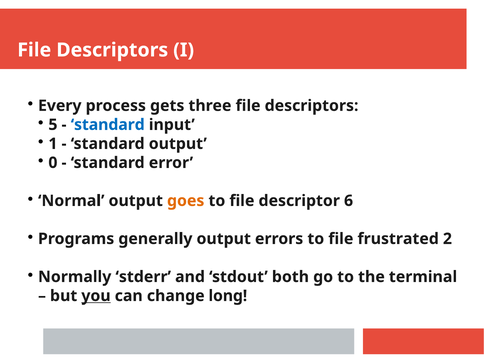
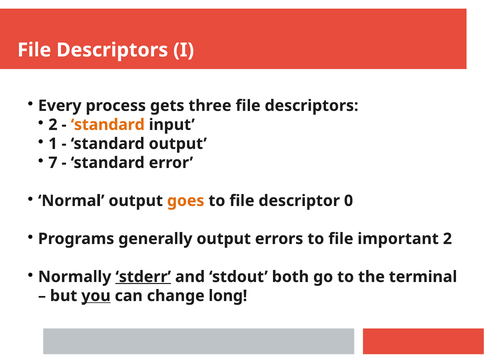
5 at (53, 125): 5 -> 2
standard at (108, 125) colour: blue -> orange
0: 0 -> 7
6: 6 -> 0
frustrated: frustrated -> important
stderr underline: none -> present
